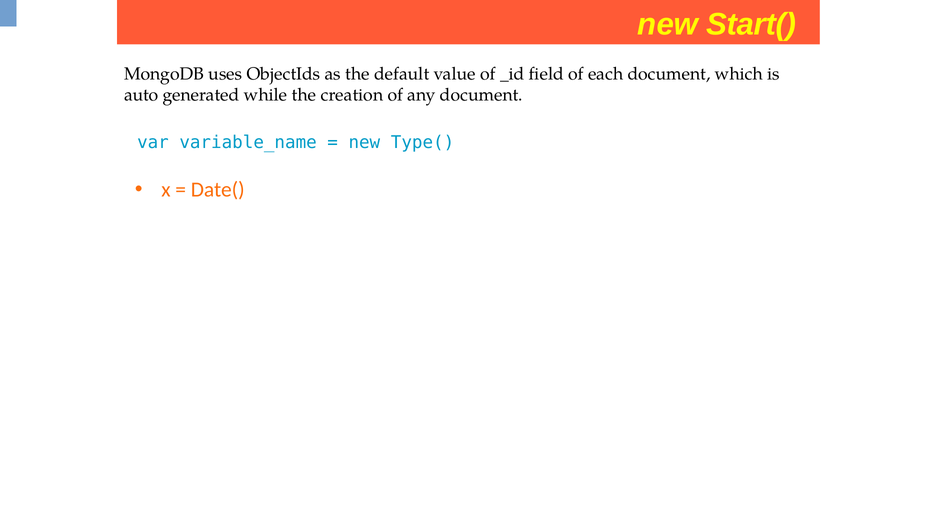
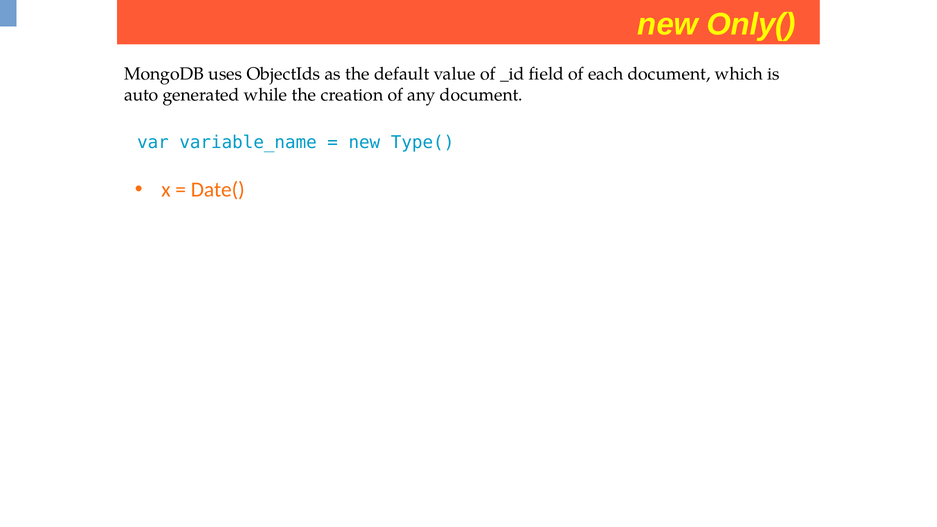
Start(: Start( -> Only(
